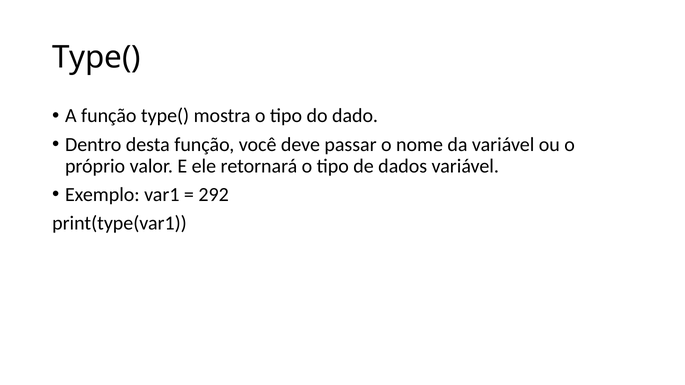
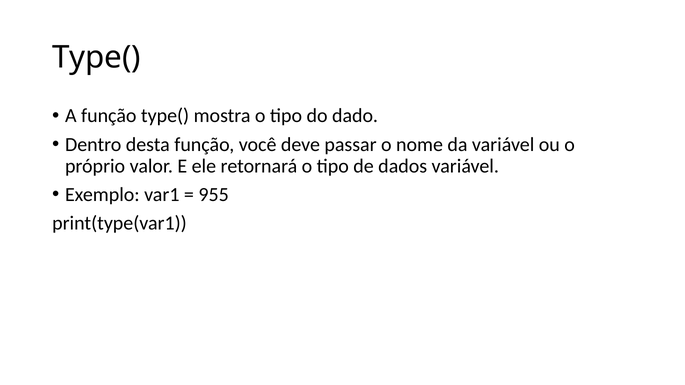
292: 292 -> 955
